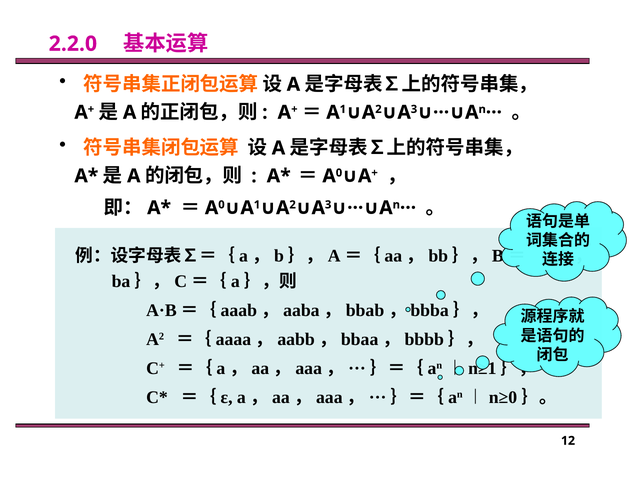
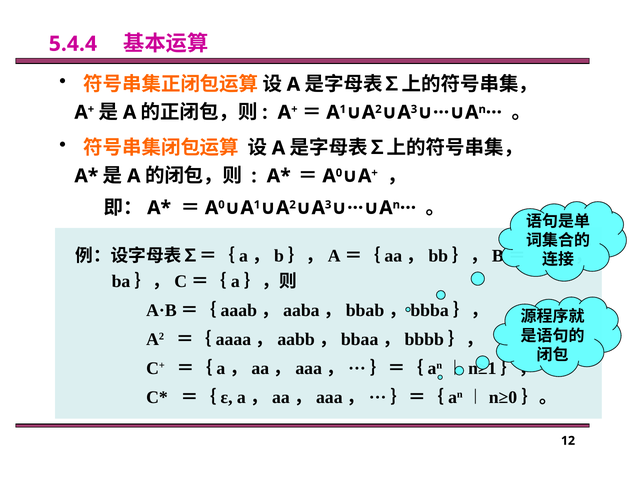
2.2.0: 2.2.0 -> 5.4.4
